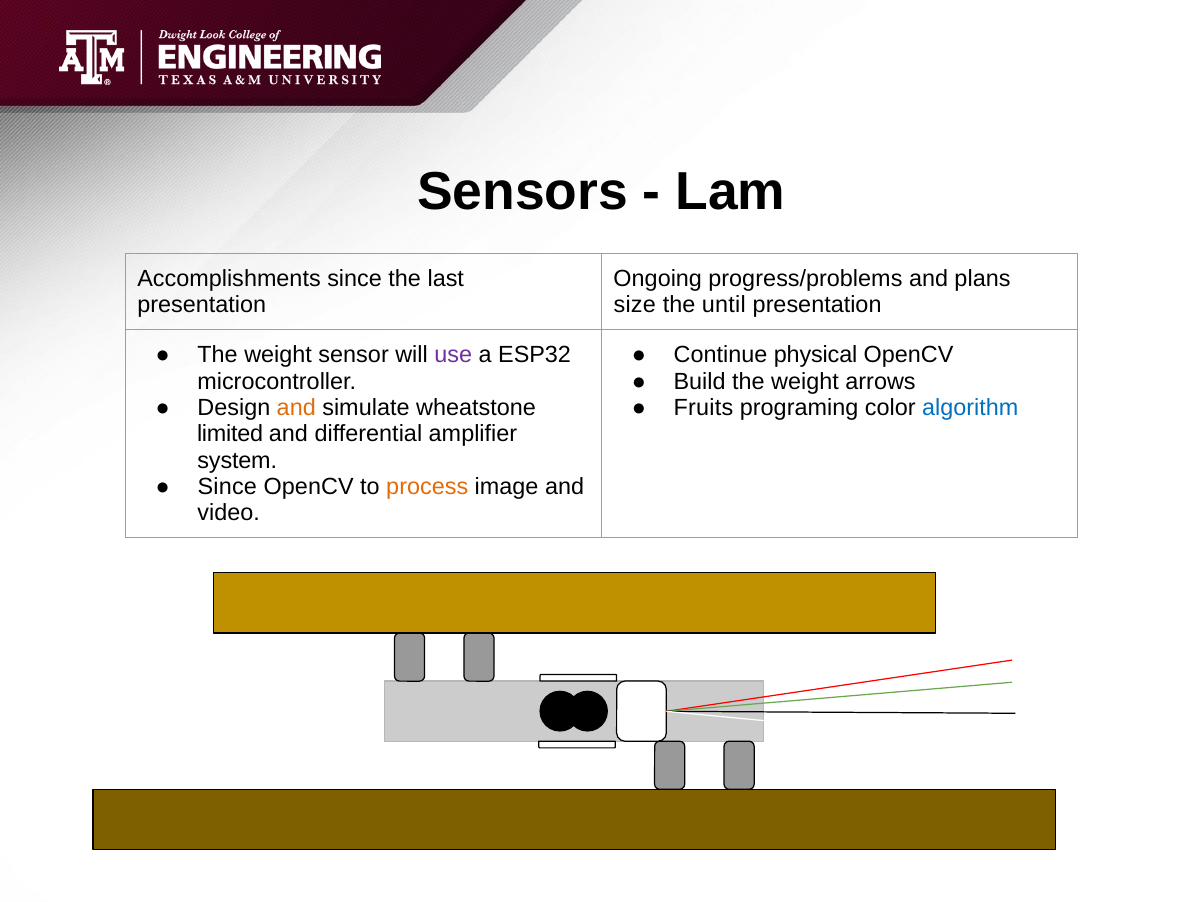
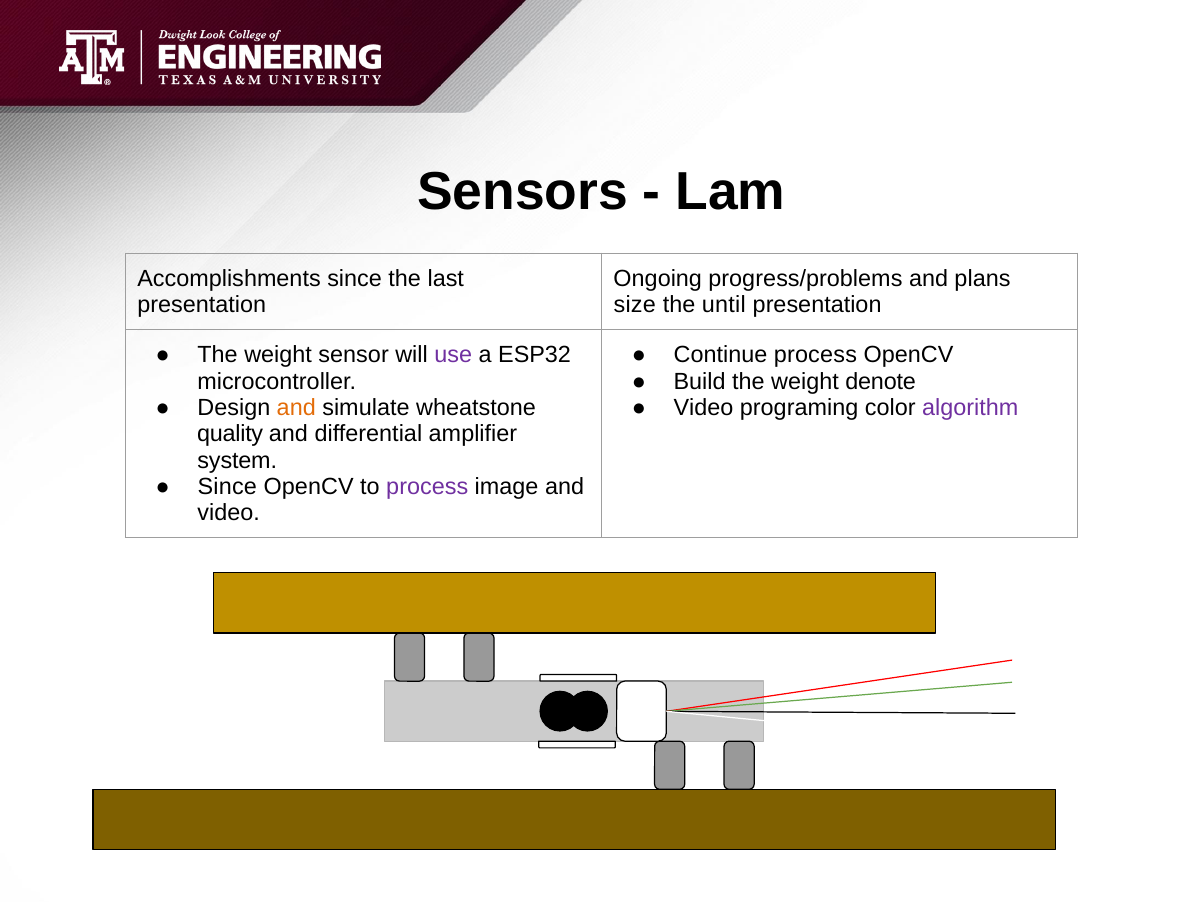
Continue physical: physical -> process
arrows: arrows -> denote
Fruits at (703, 408): Fruits -> Video
algorithm colour: blue -> purple
limited: limited -> quality
process at (427, 487) colour: orange -> purple
